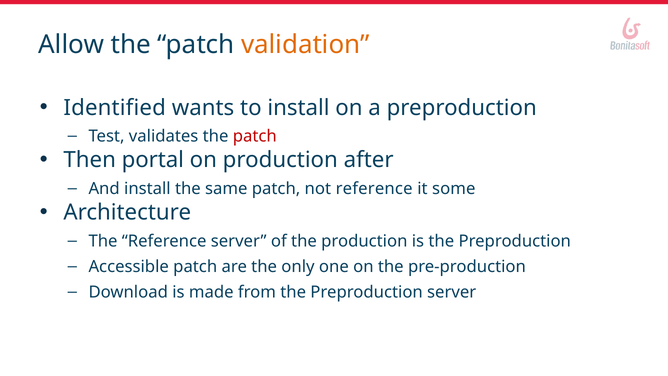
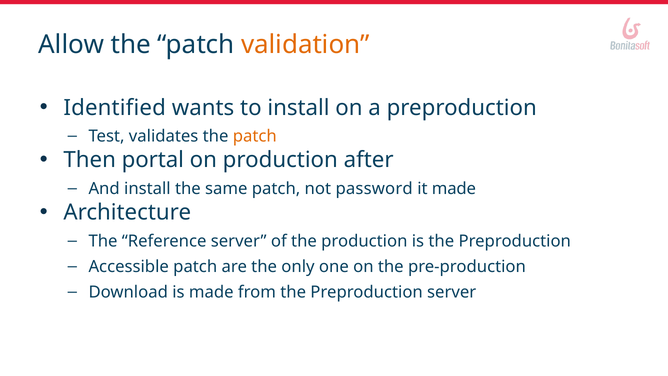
patch at (255, 136) colour: red -> orange
not reference: reference -> password
it some: some -> made
